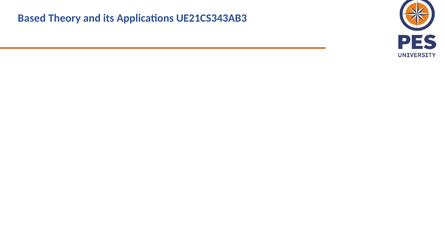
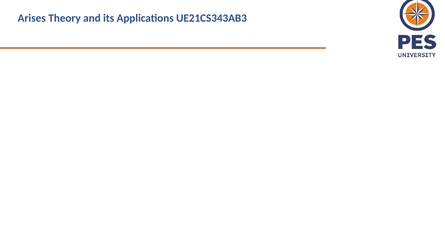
Based: Based -> Arises
